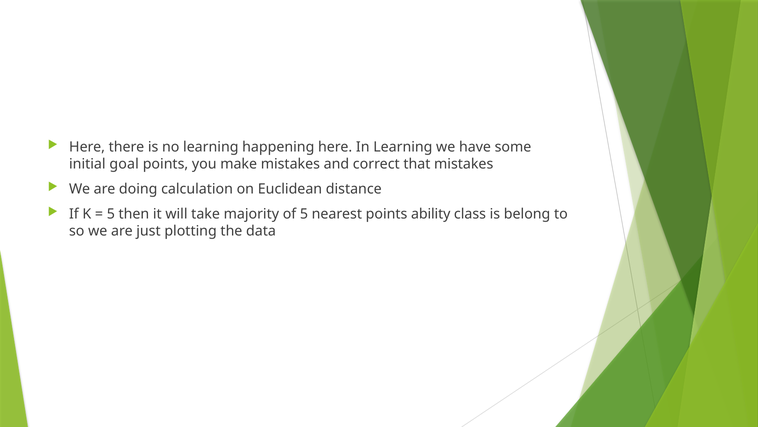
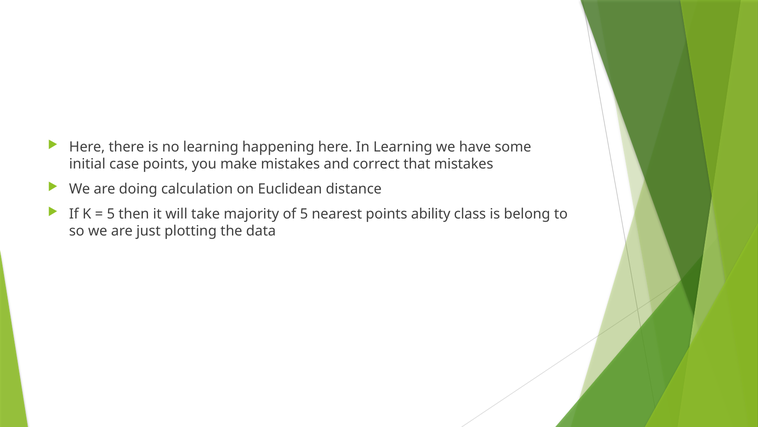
goal: goal -> case
